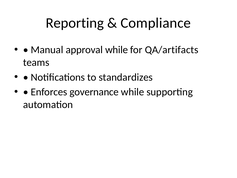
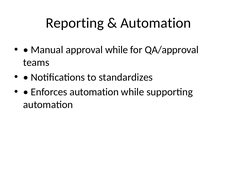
Compliance at (156, 23): Compliance -> Automation
QA/artifacts: QA/artifacts -> QA/approval
Enforces governance: governance -> automation
